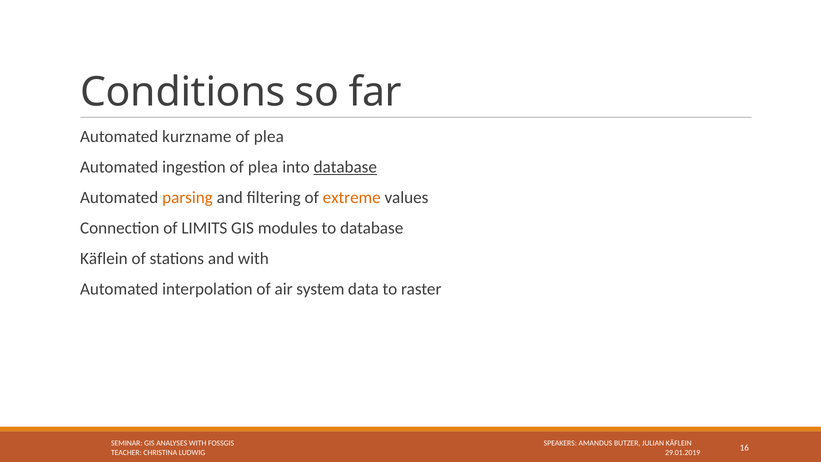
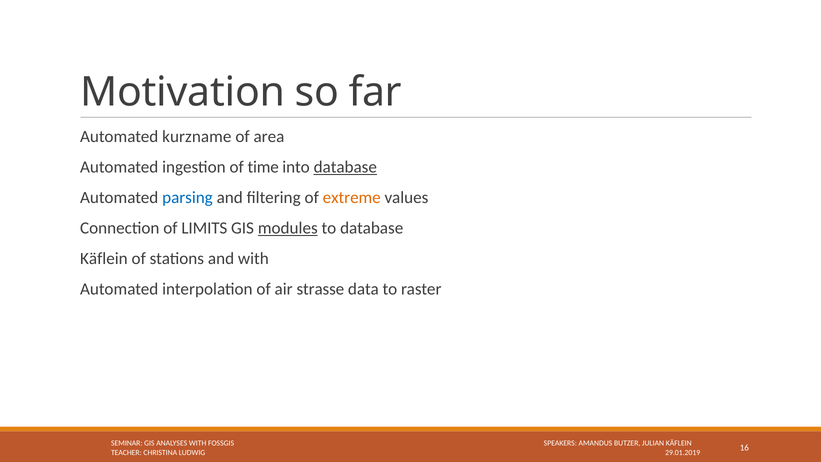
Conditions: Conditions -> Motivation
plea at (269, 137): plea -> area
ingestion of plea: plea -> time
parsing colour: orange -> blue
modules underline: none -> present
system: system -> strasse
